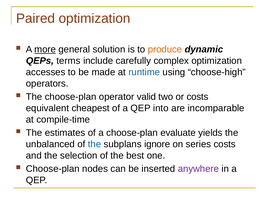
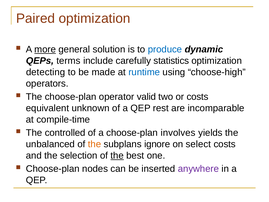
produce colour: orange -> blue
complex: complex -> statistics
accesses: accesses -> detecting
cheapest: cheapest -> unknown
into: into -> rest
estimates: estimates -> controlled
evaluate: evaluate -> involves
the at (95, 144) colour: blue -> orange
series: series -> select
the at (117, 155) underline: none -> present
